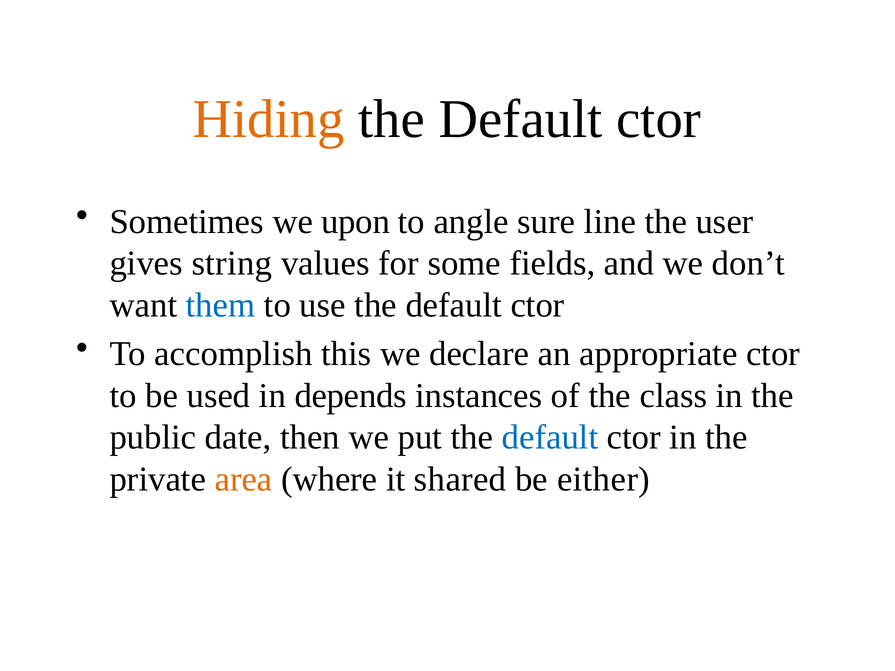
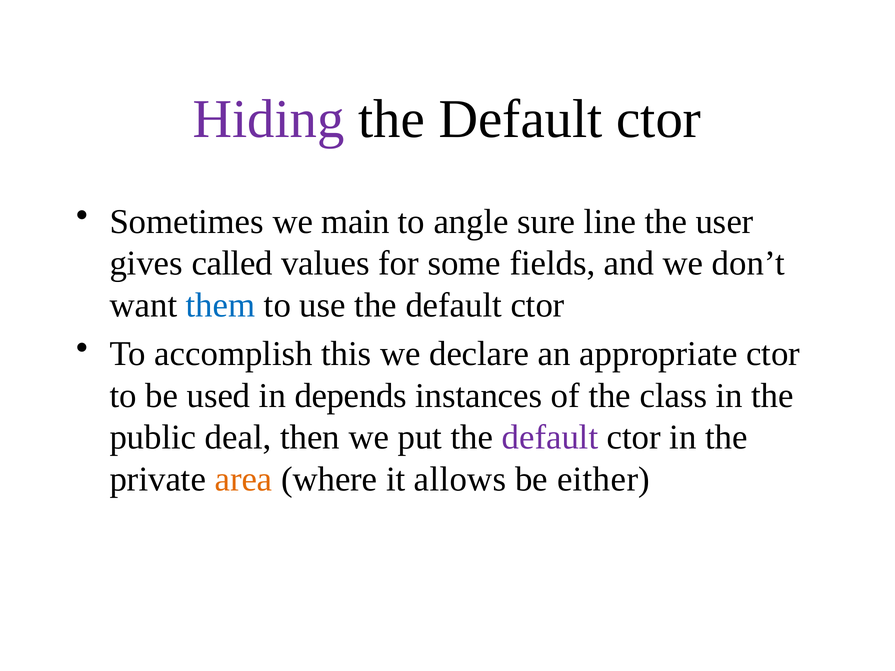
Hiding colour: orange -> purple
upon: upon -> main
string: string -> called
date: date -> deal
default at (550, 438) colour: blue -> purple
shared: shared -> allows
